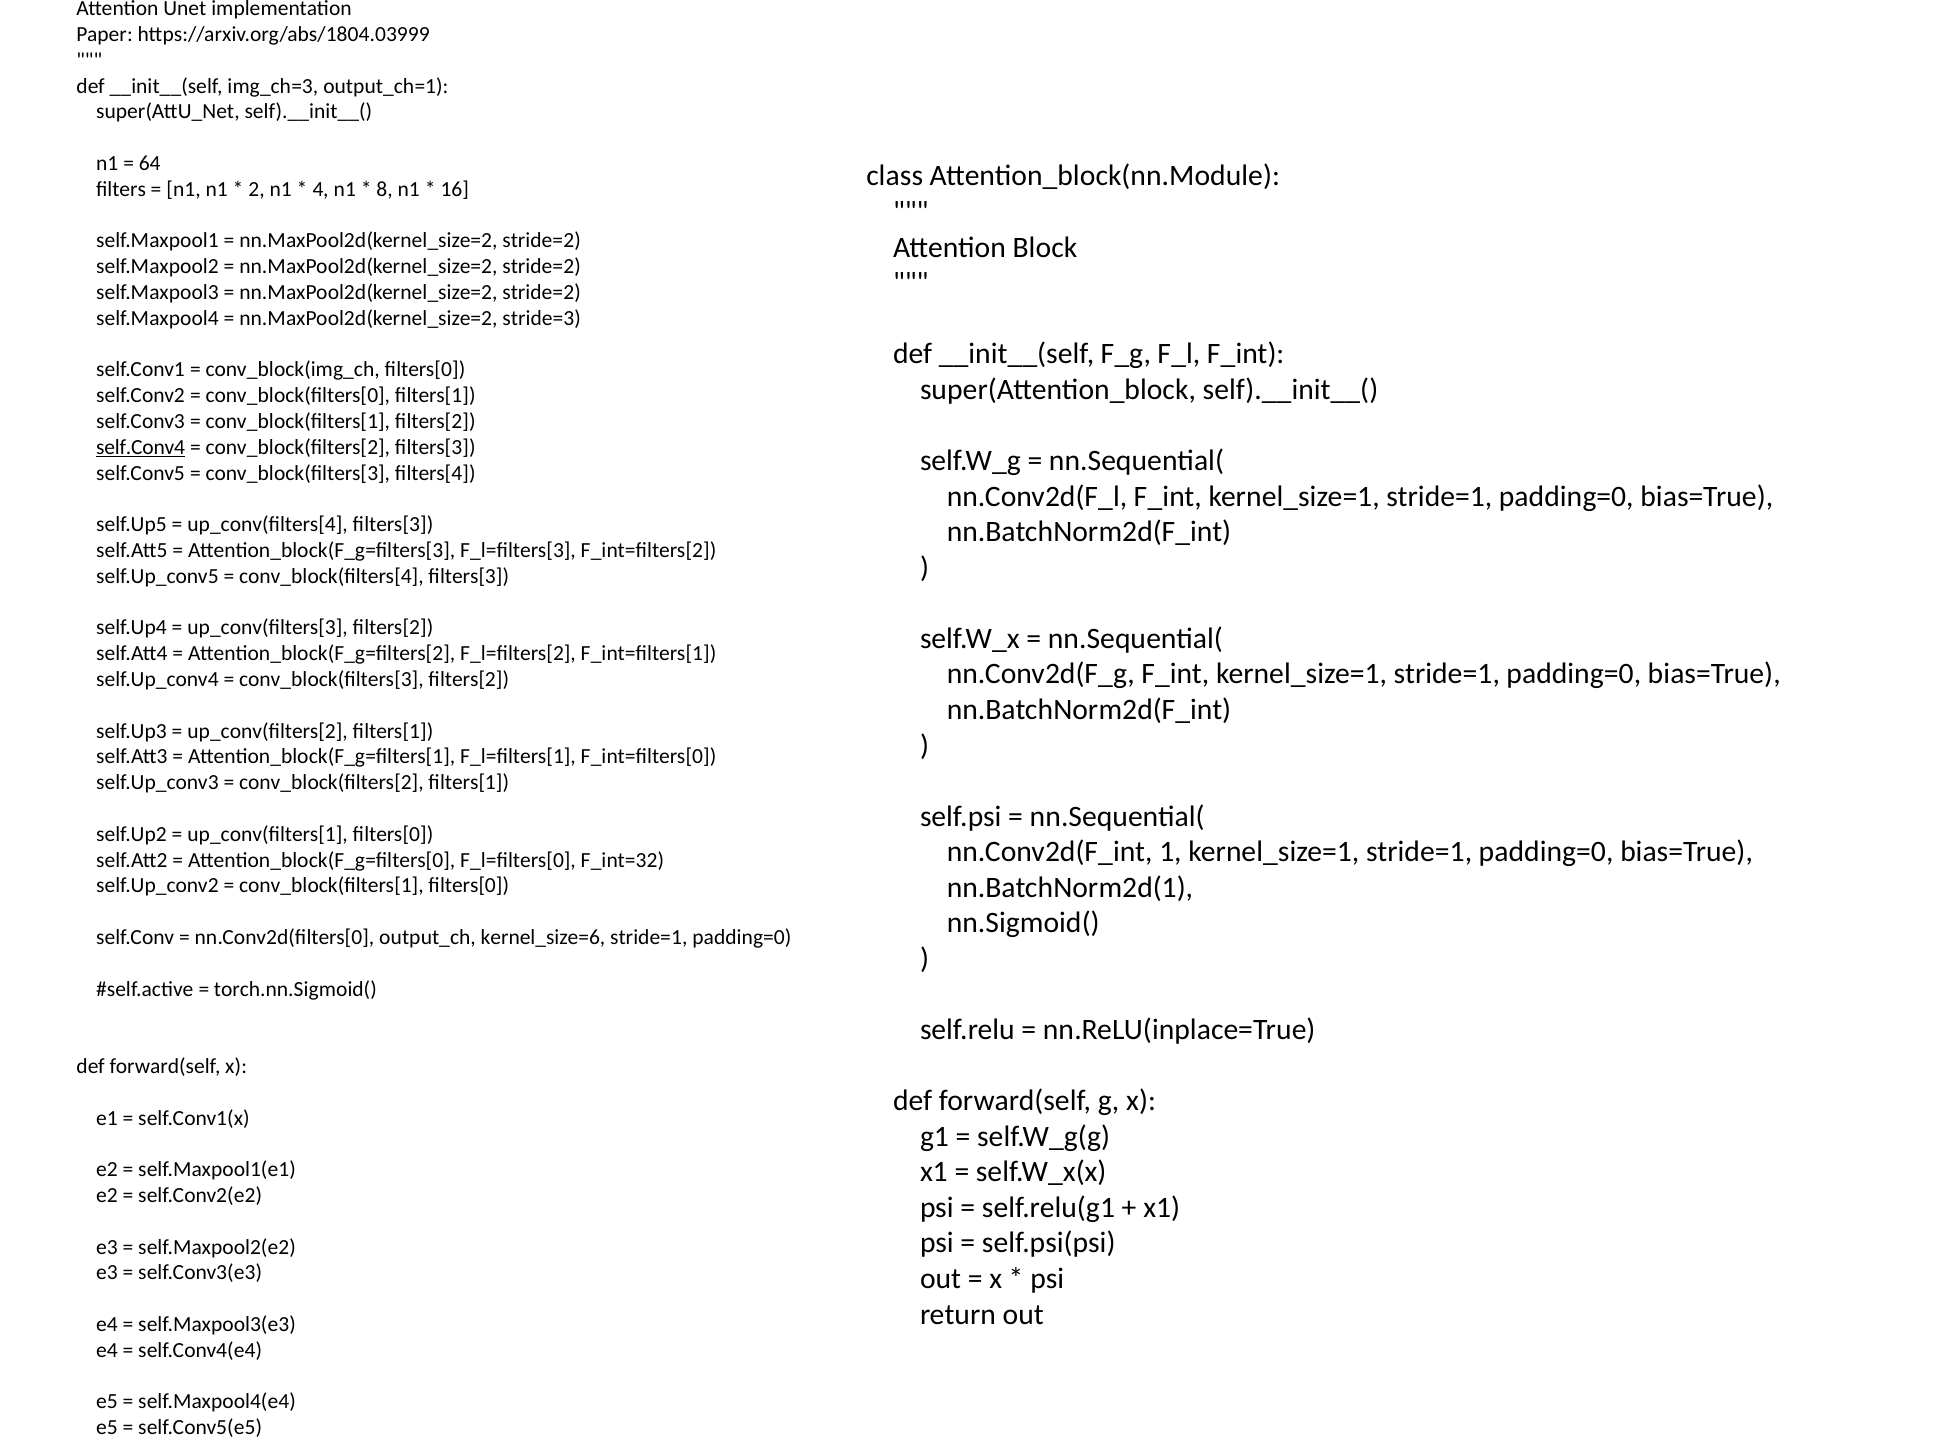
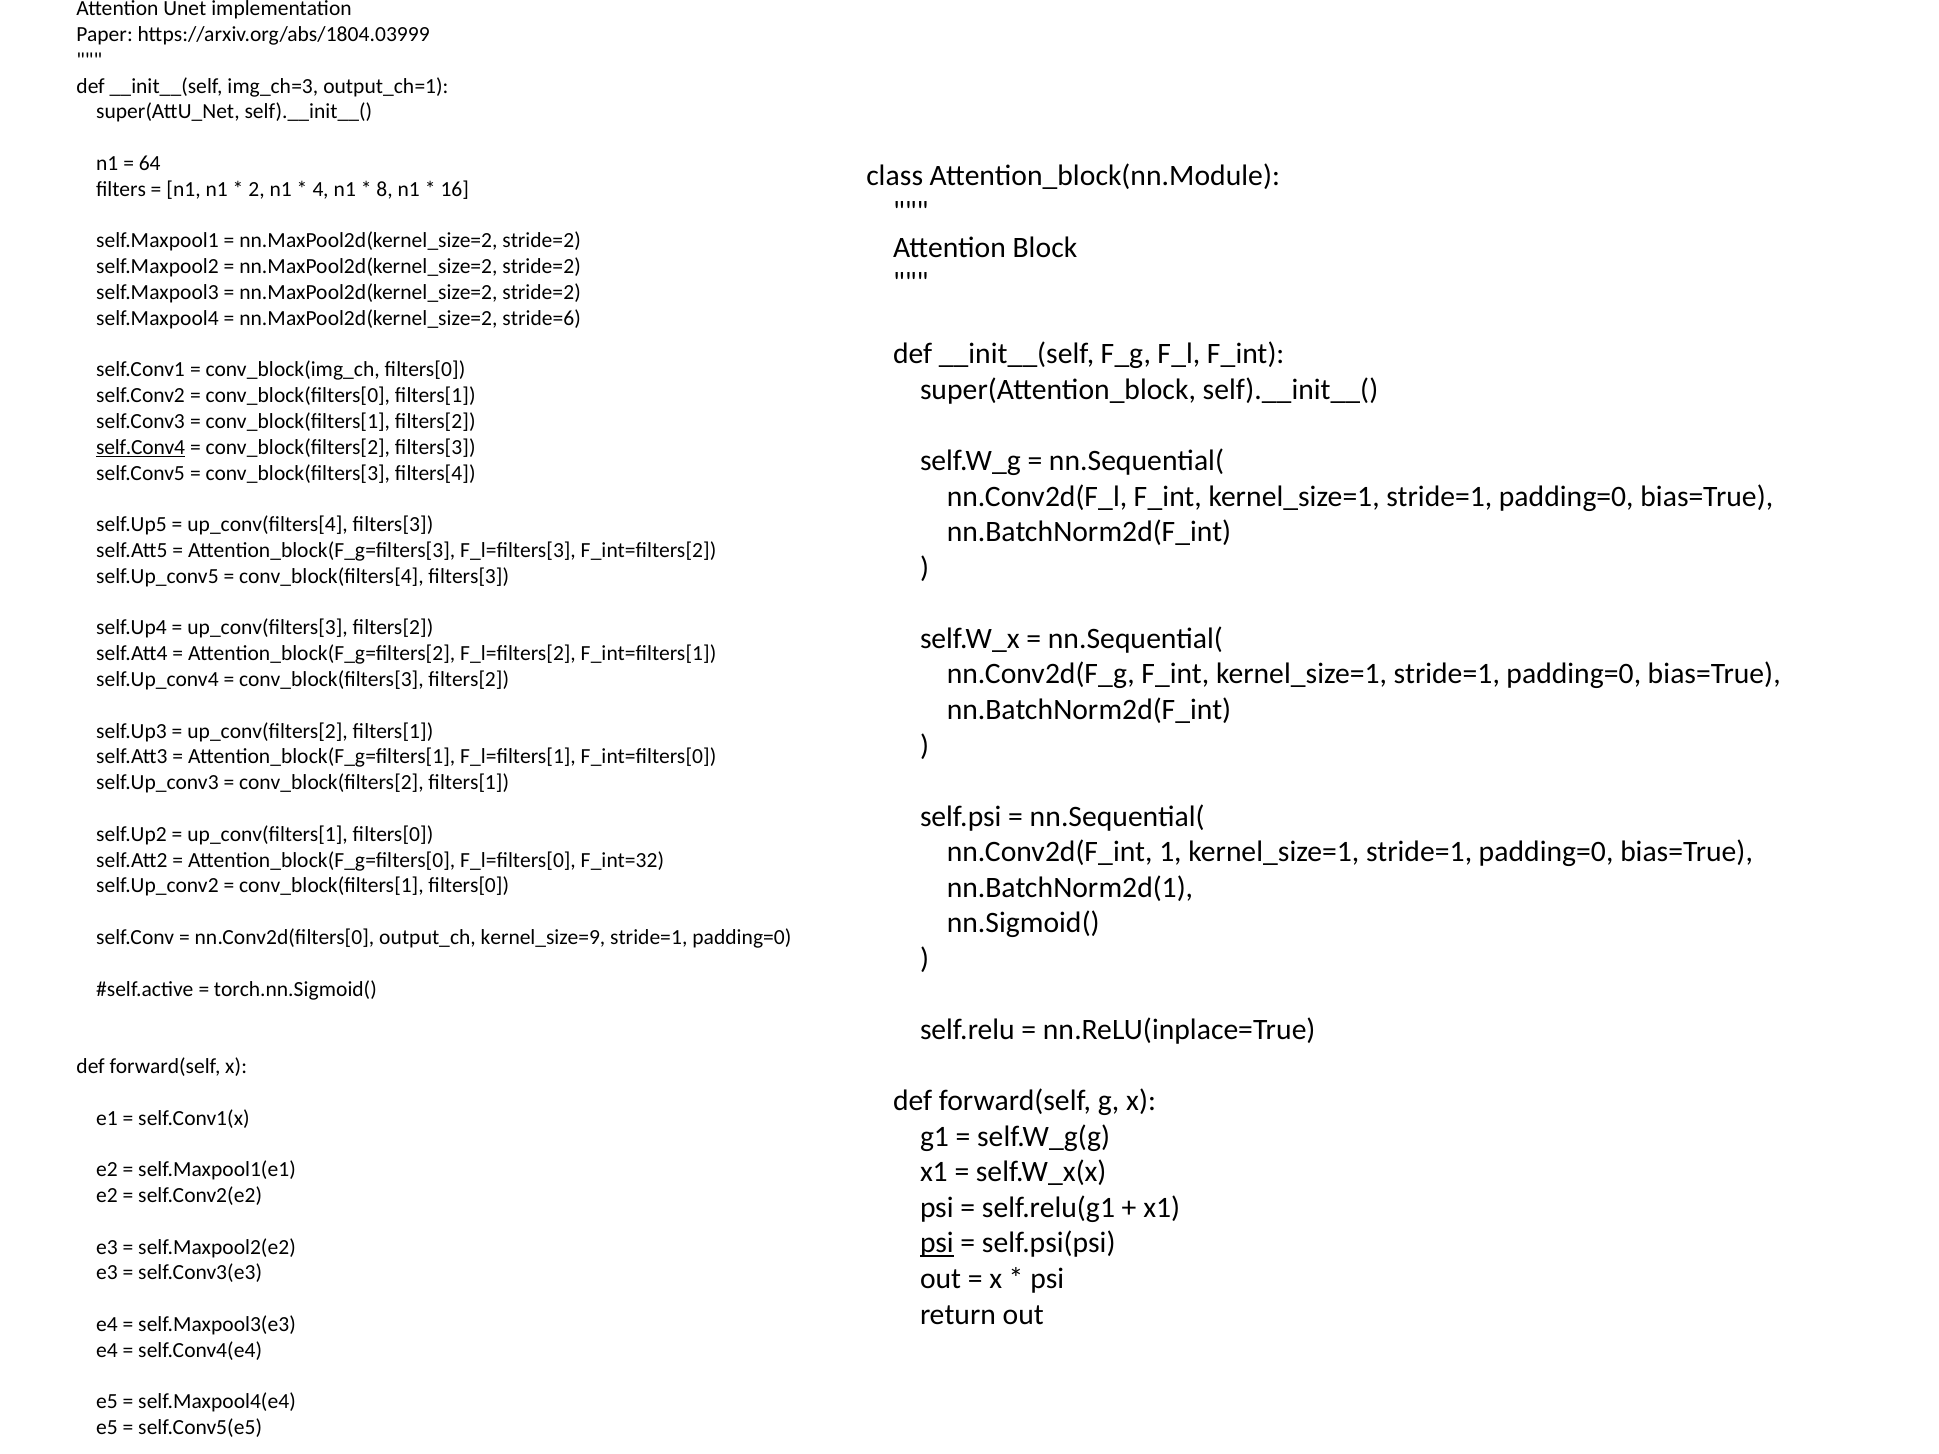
stride=3: stride=3 -> stride=6
kernel_size=6: kernel_size=6 -> kernel_size=9
psi at (937, 1243) underline: none -> present
